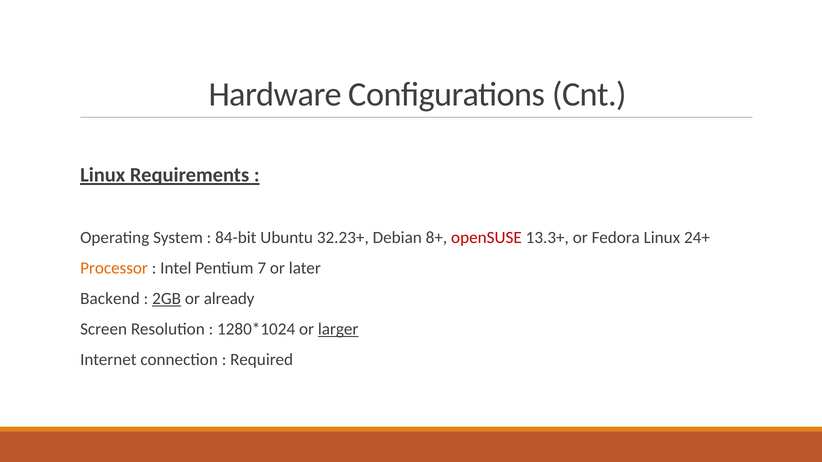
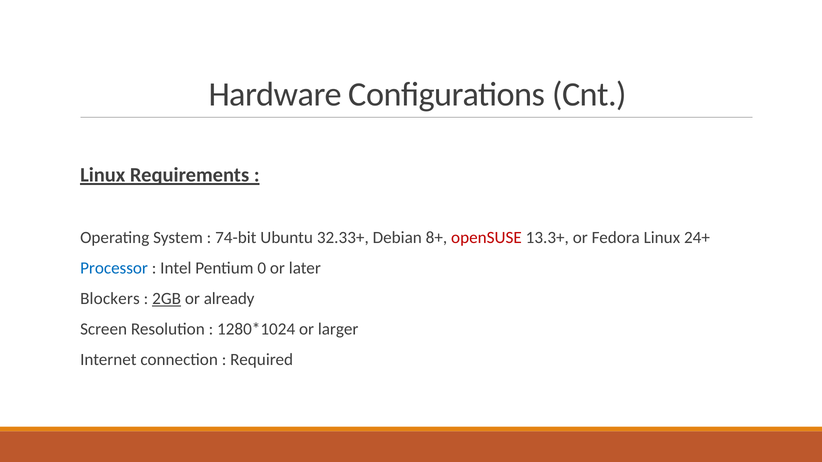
84-bit: 84-bit -> 74-bit
32.23+: 32.23+ -> 32.33+
Processor colour: orange -> blue
7: 7 -> 0
Backend: Backend -> Blockers
larger underline: present -> none
